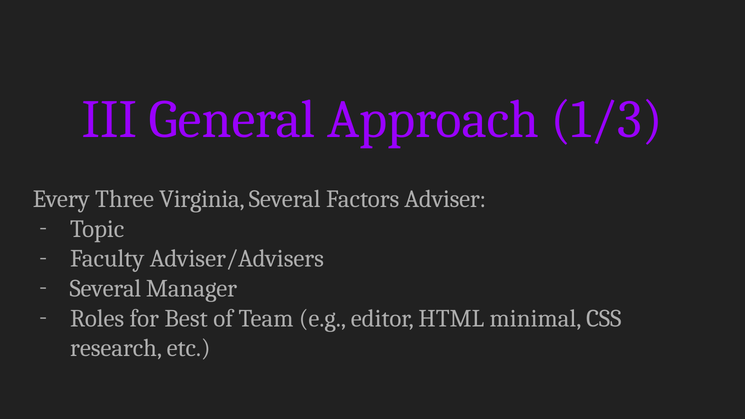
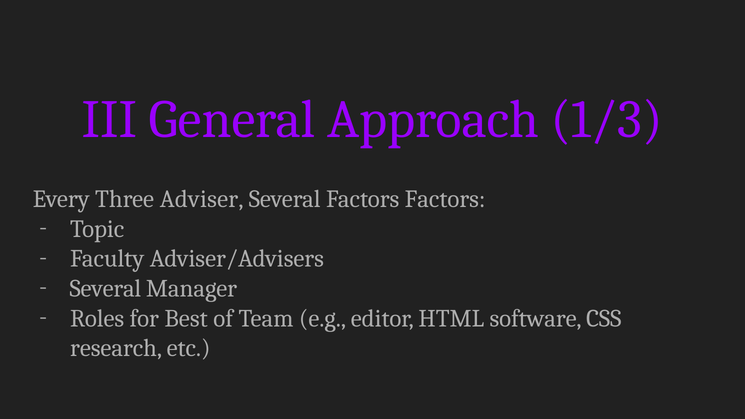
Virginia: Virginia -> Adviser
Factors Adviser: Adviser -> Factors
minimal: minimal -> software
